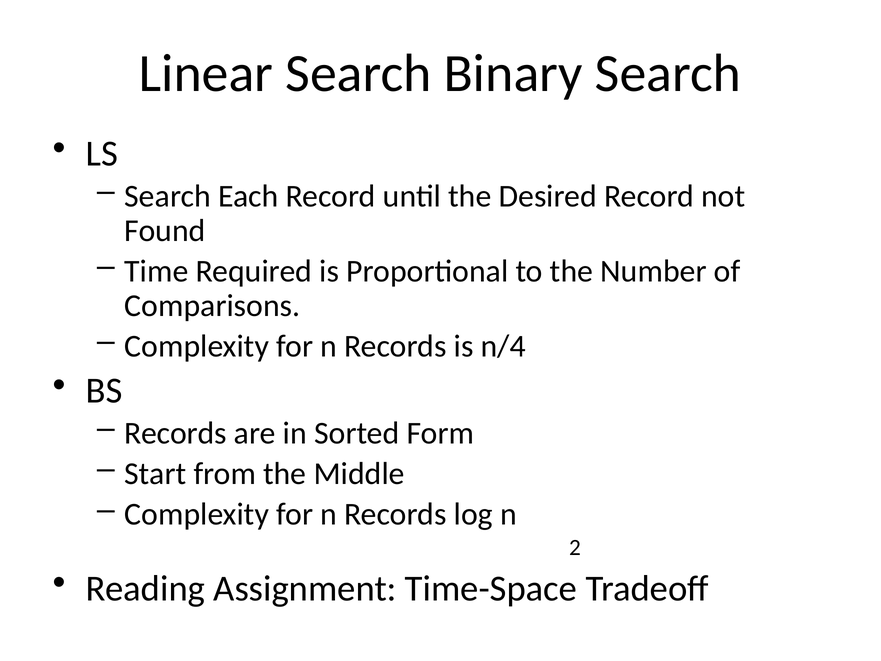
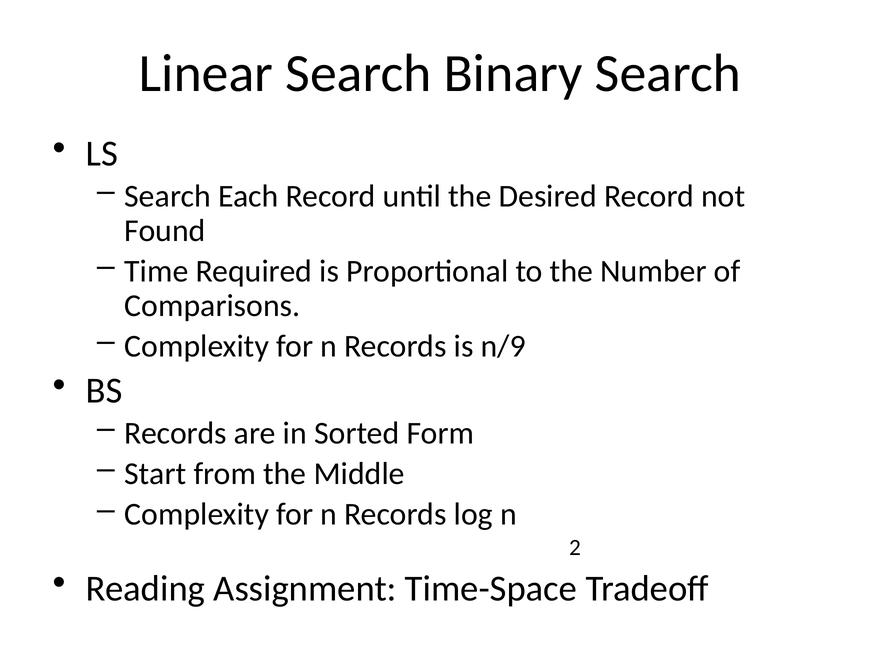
n/4: n/4 -> n/9
